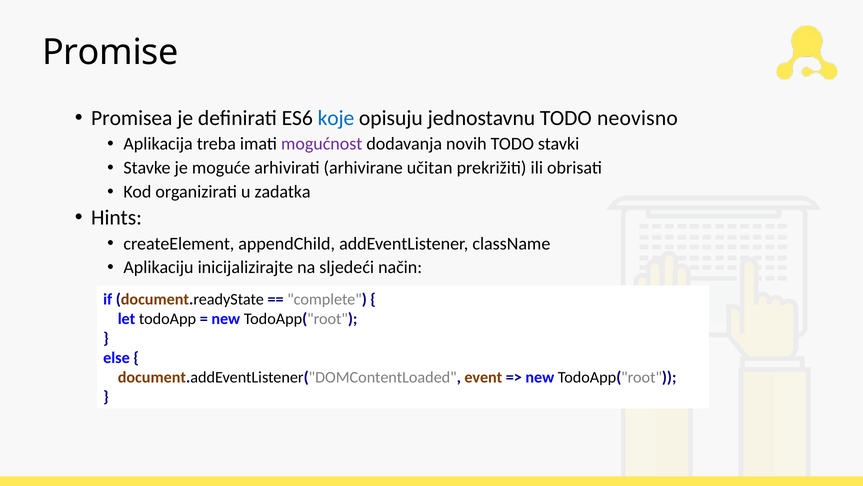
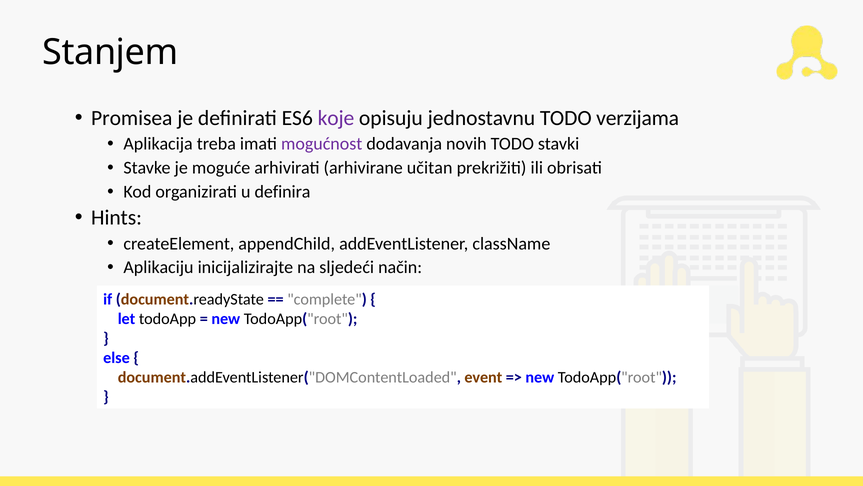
Promise: Promise -> Stanjem
koje colour: blue -> purple
neovisno: neovisno -> verzijama
zadatka: zadatka -> definira
